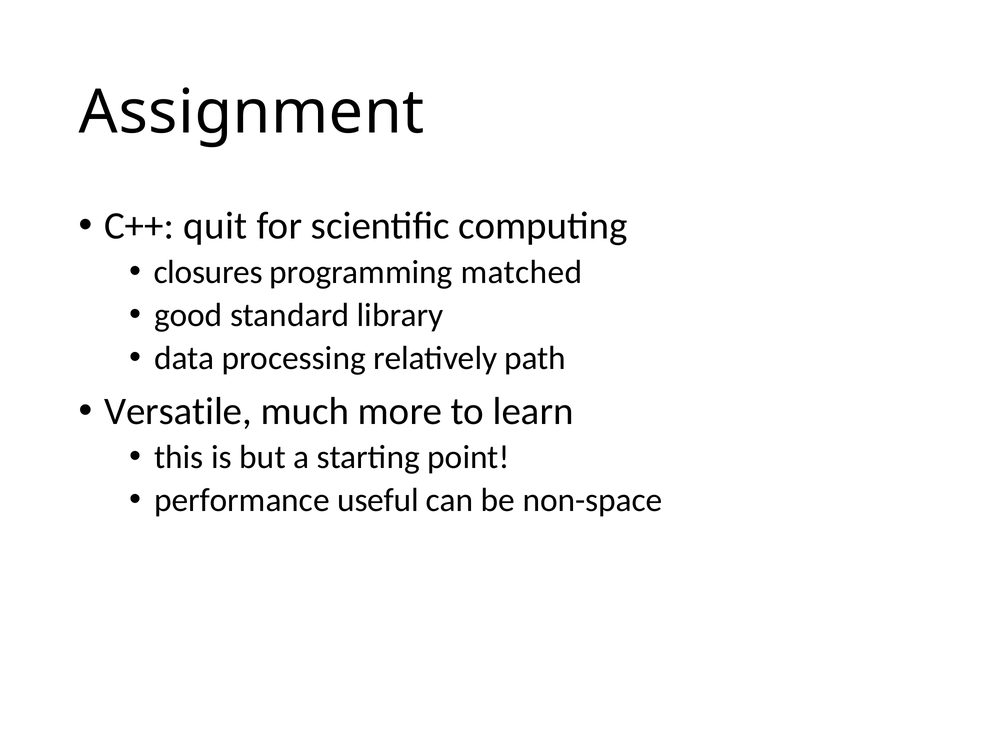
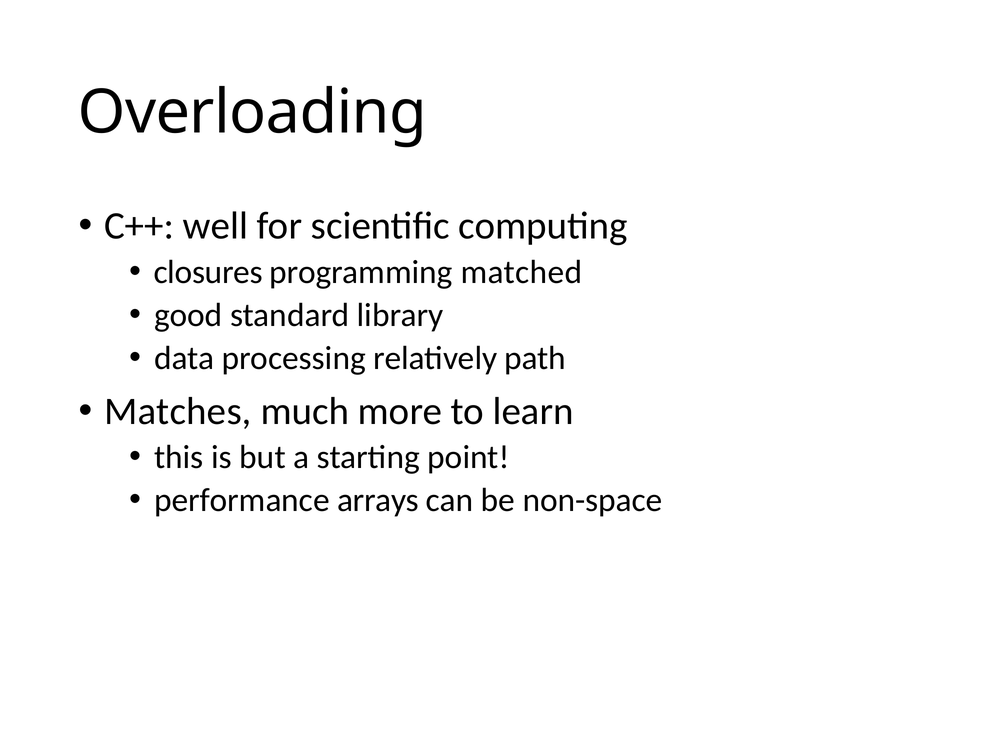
Assignment: Assignment -> Overloading
quit: quit -> well
Versatile: Versatile -> Matches
useful: useful -> arrays
